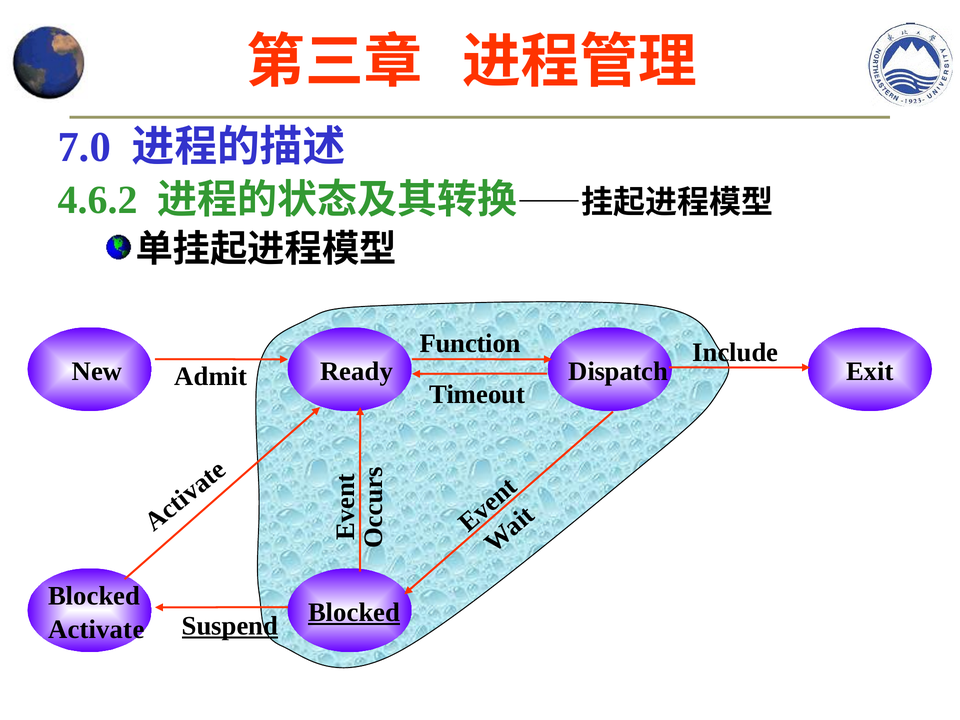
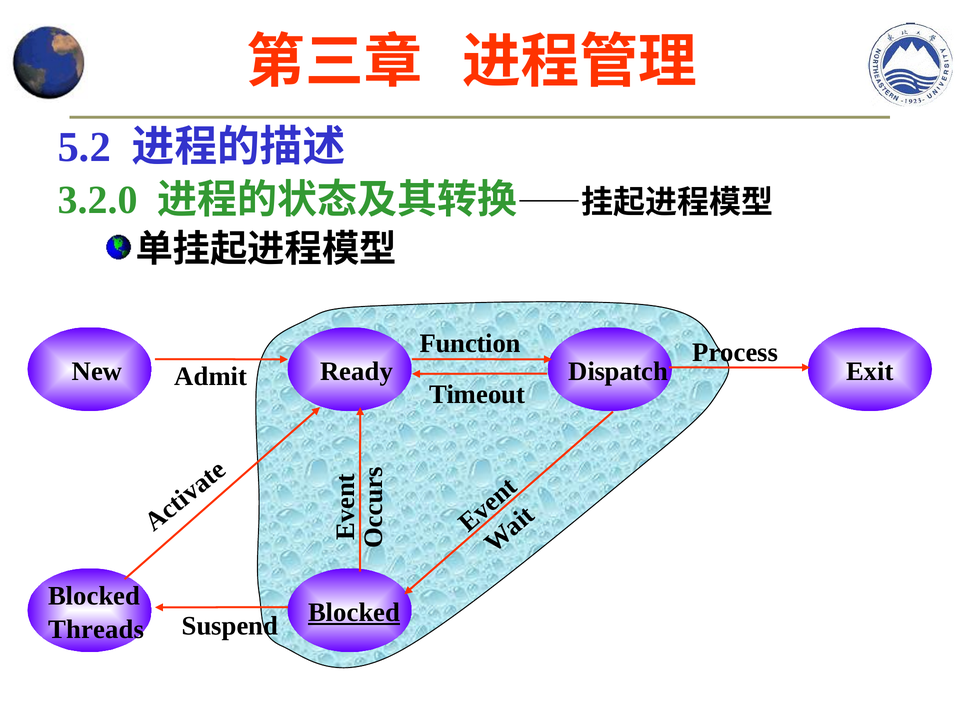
7.0: 7.0 -> 5.2
4.6.2: 4.6.2 -> 3.2.0
Include: Include -> Process
Suspend underline: present -> none
Activate: Activate -> Threads
